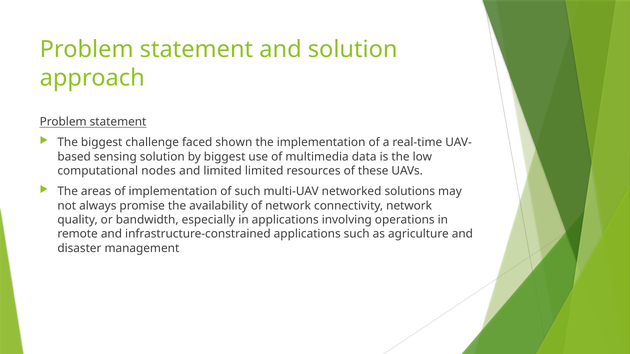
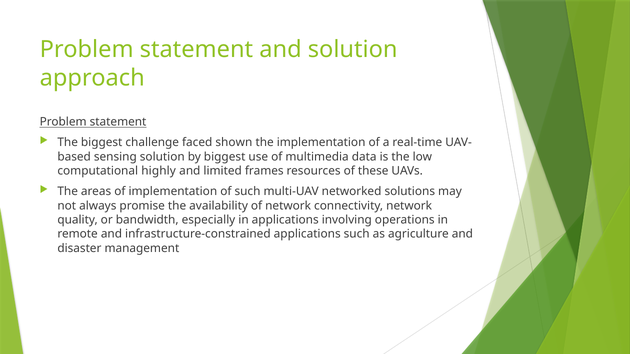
nodes: nodes -> highly
limited limited: limited -> frames
